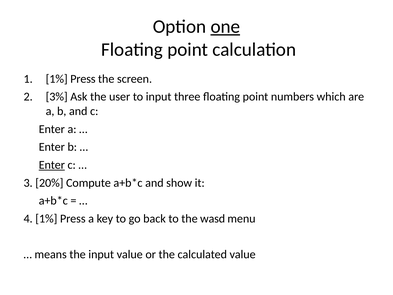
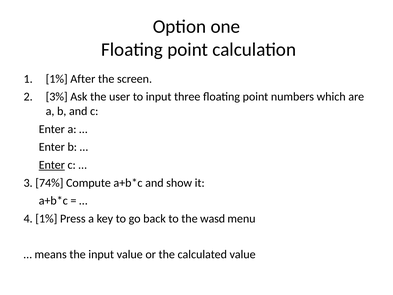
one underline: present -> none
Press at (83, 79): Press -> After
20%: 20% -> 74%
